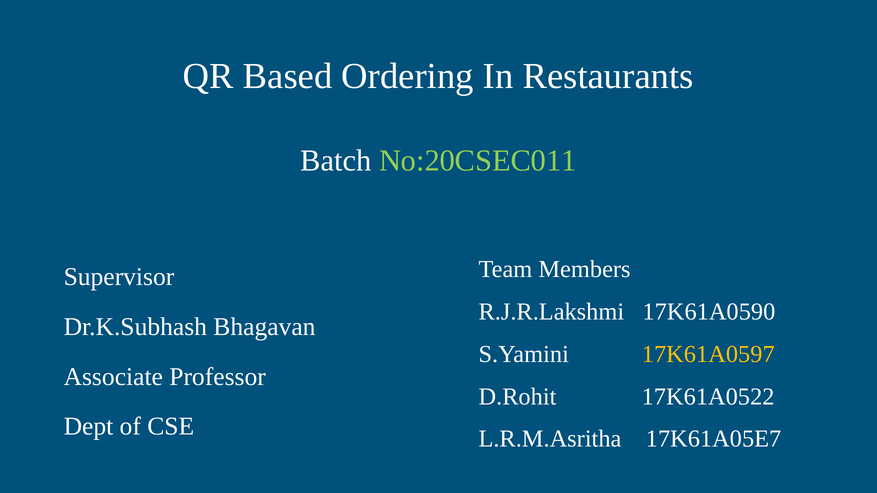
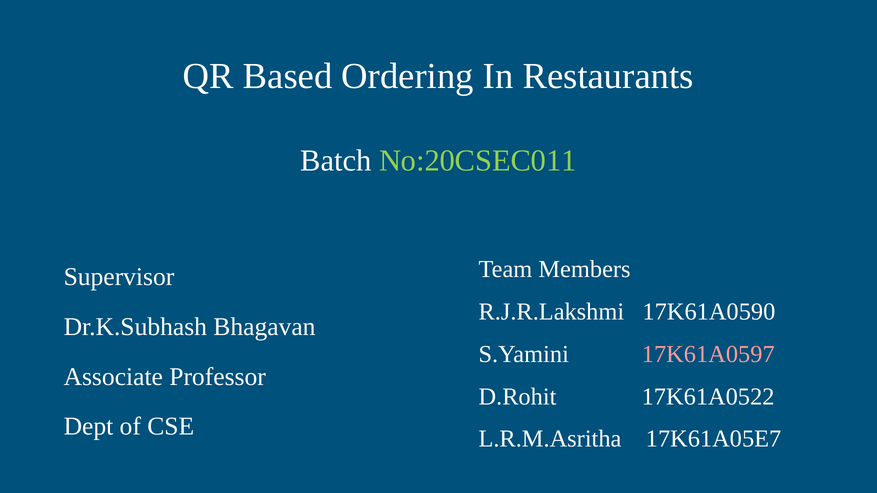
17K61A0597 colour: yellow -> pink
